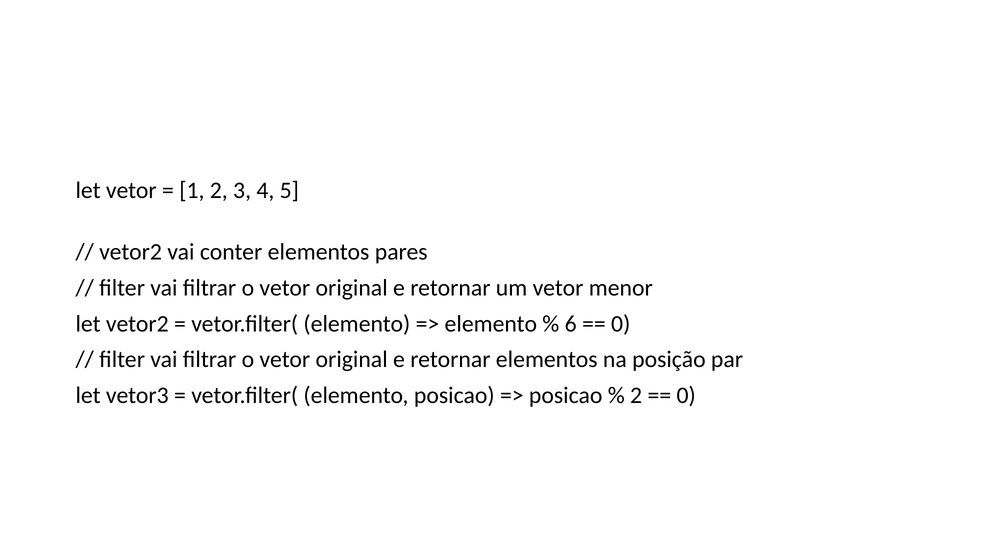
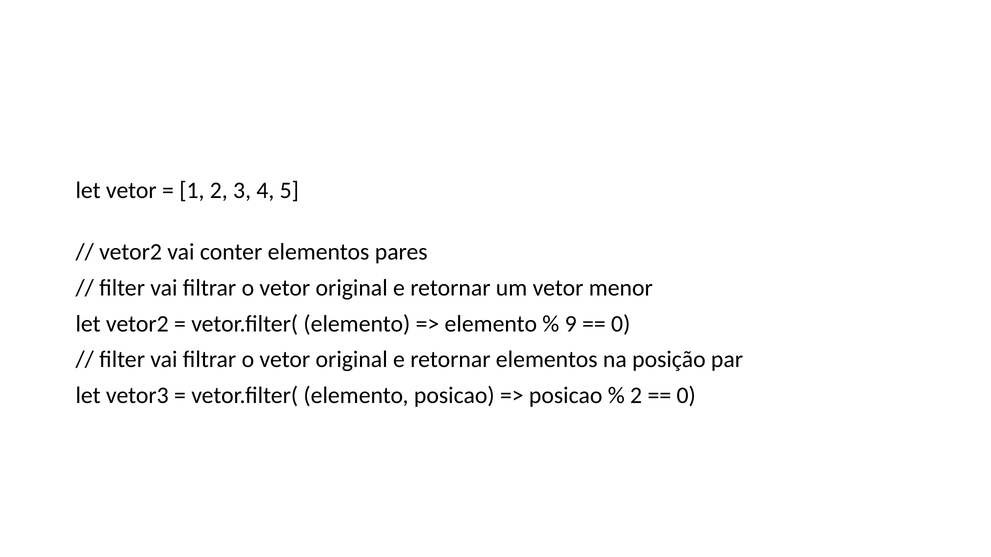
6: 6 -> 9
